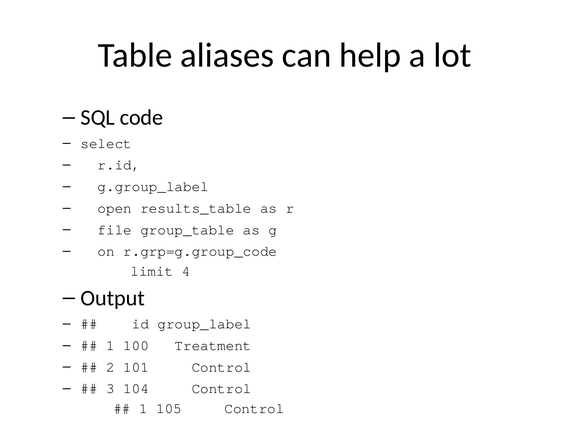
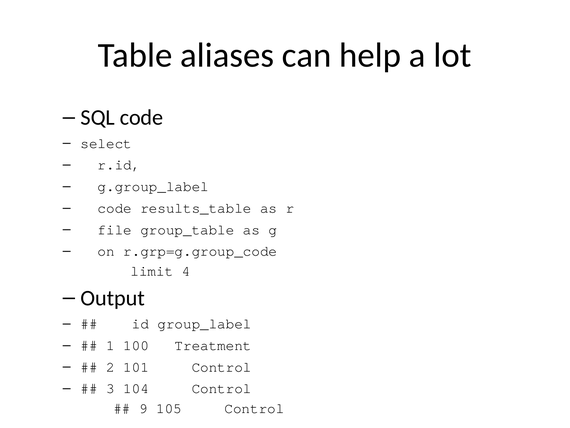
open at (115, 208): open -> code
1 at (143, 408): 1 -> 9
